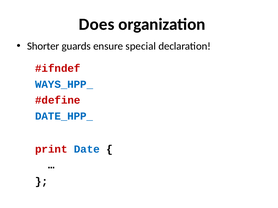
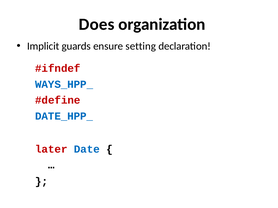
Shorter: Shorter -> Implicit
special: special -> setting
print: print -> later
